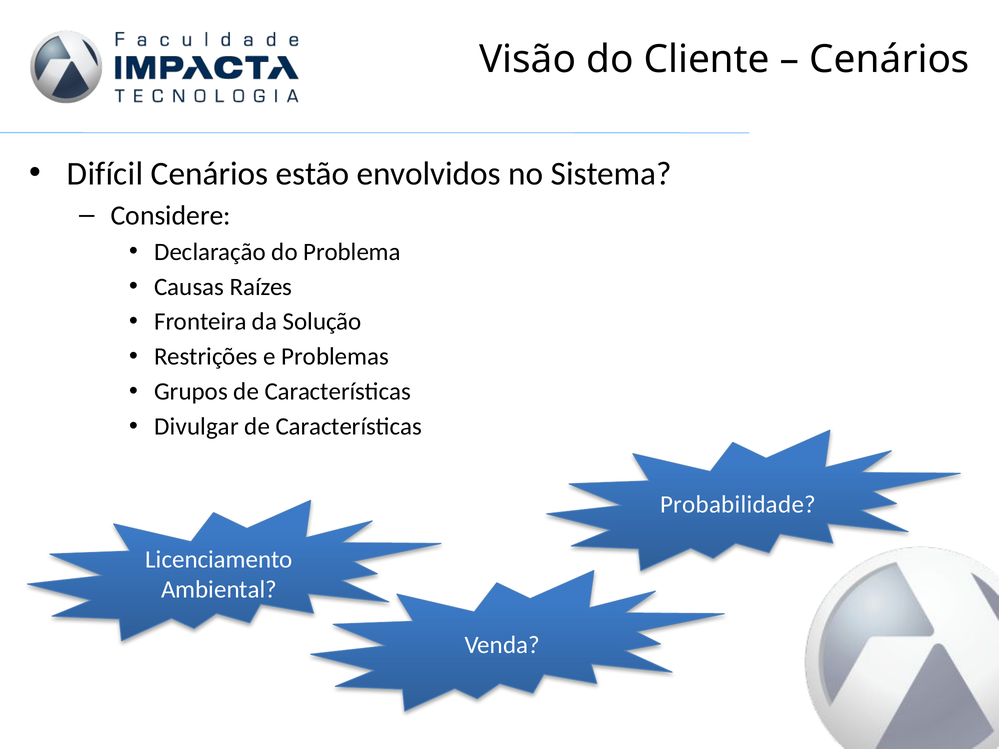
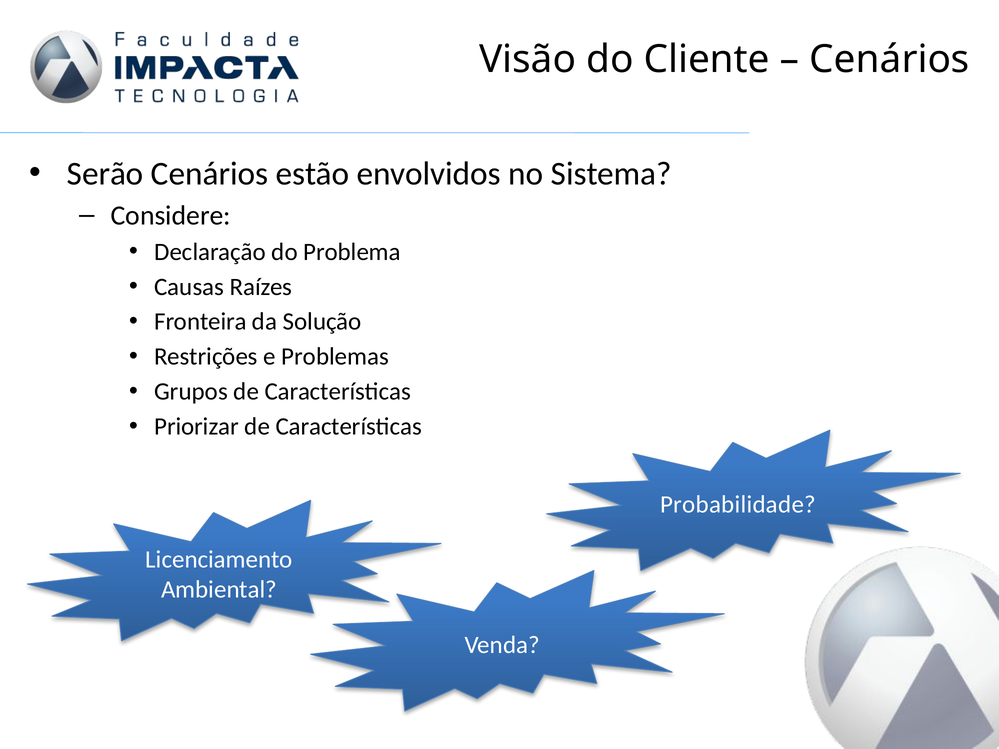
Difícil: Difícil -> Serão
Divulgar: Divulgar -> Priorizar
